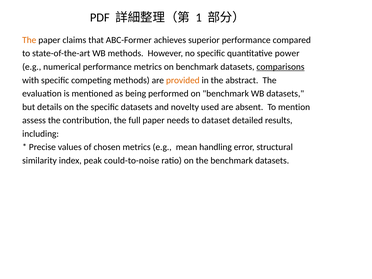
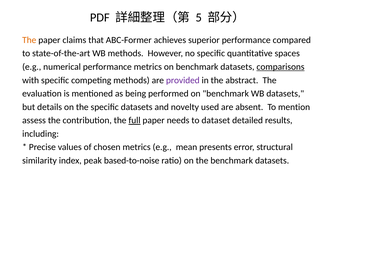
1: 1 -> 5
power: power -> spaces
provided colour: orange -> purple
full underline: none -> present
handling: handling -> presents
could-to-noise: could-to-noise -> based-to-noise
